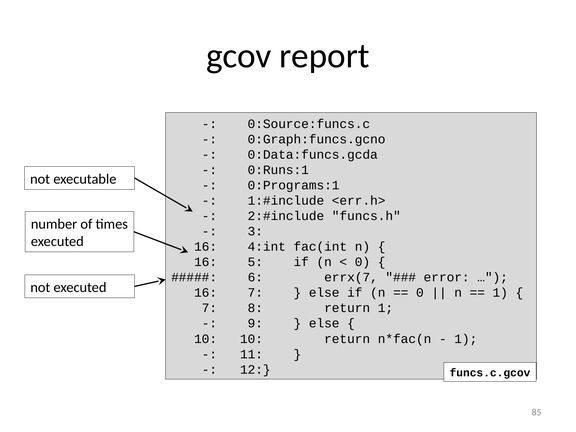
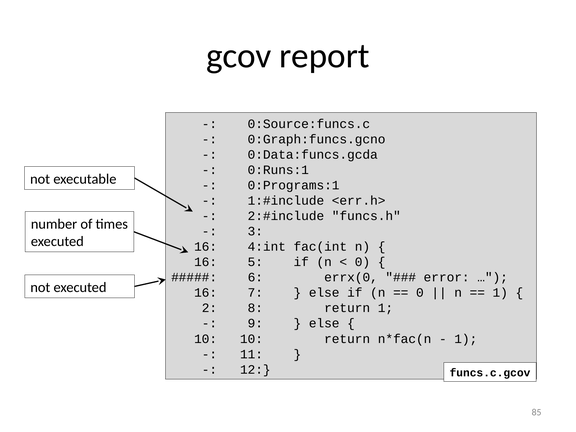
errx(7: errx(7 -> errx(0
7 at (209, 308): 7 -> 2
